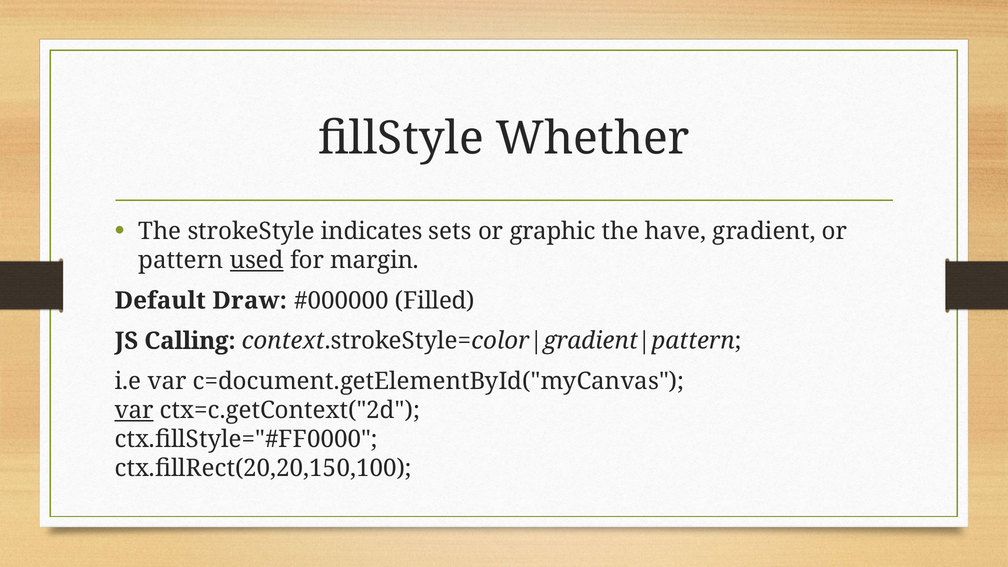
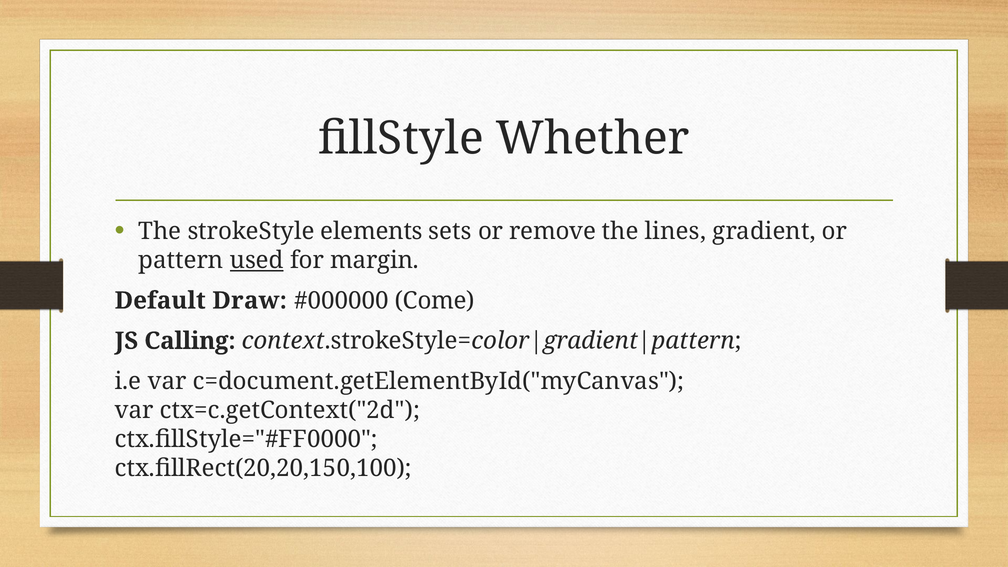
indicates: indicates -> elements
graphic: graphic -> remove
have: have -> lines
Filled: Filled -> Come
var at (134, 410) underline: present -> none
